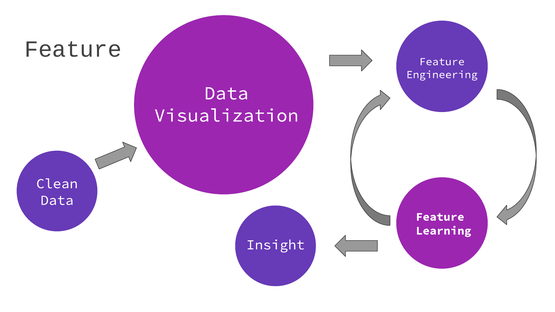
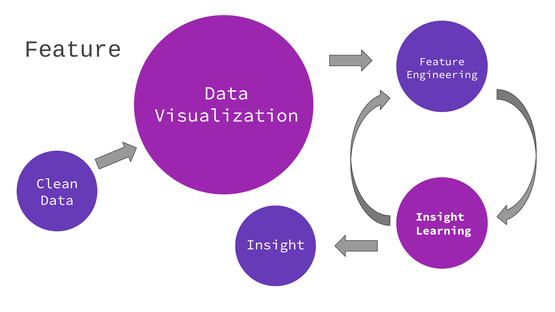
Feature at (440, 217): Feature -> Insight
